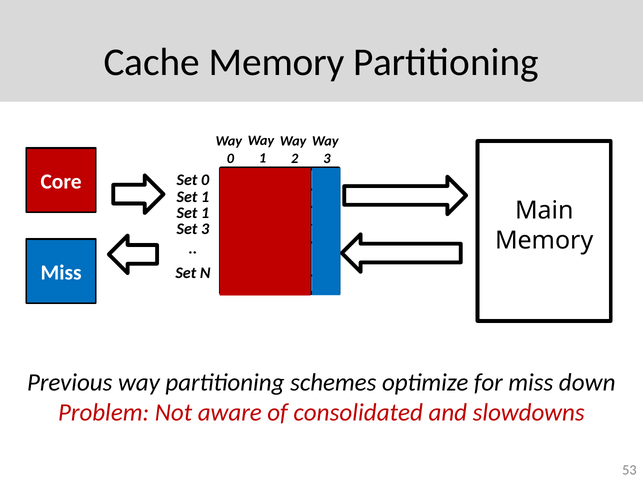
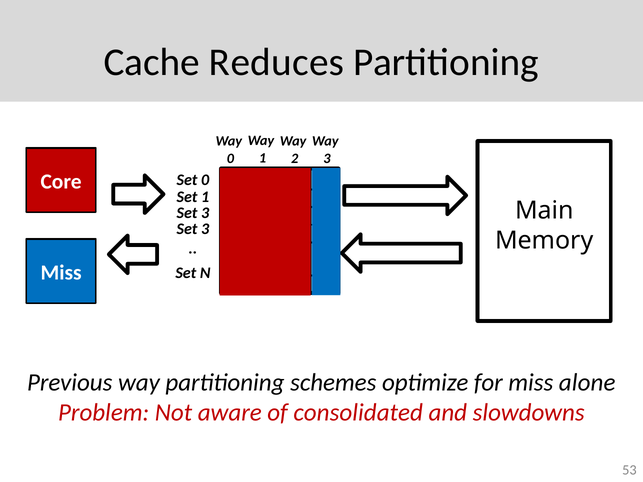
Cache Memory: Memory -> Reduces
1 at (205, 213): 1 -> 3
down: down -> alone
